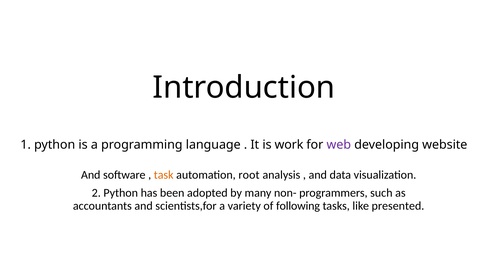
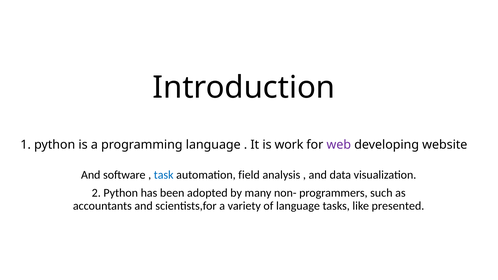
task colour: orange -> blue
root: root -> field
of following: following -> language
